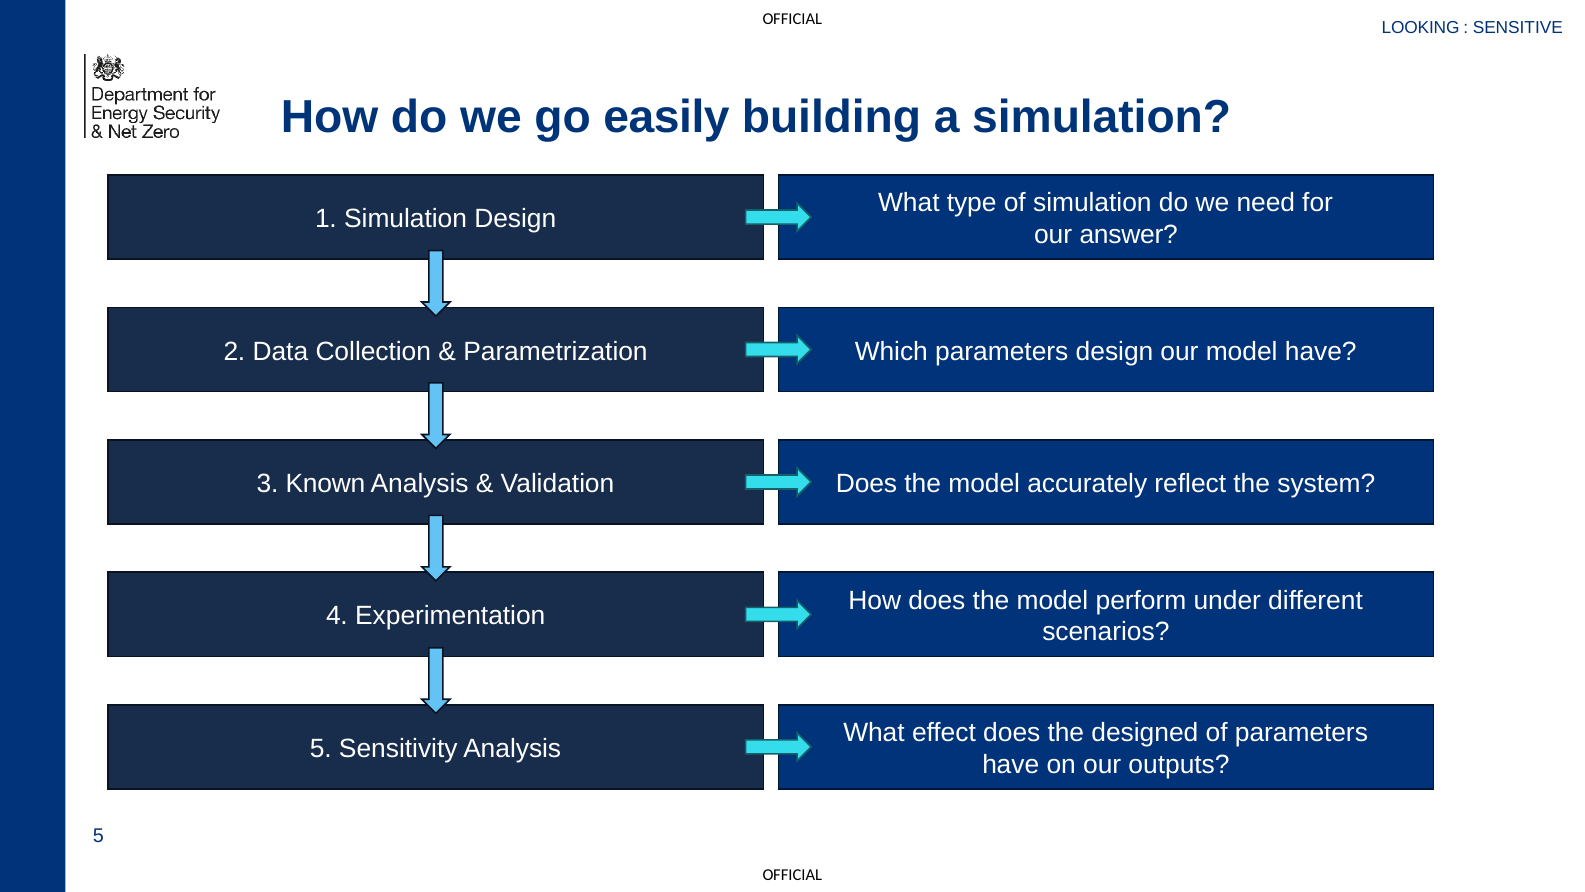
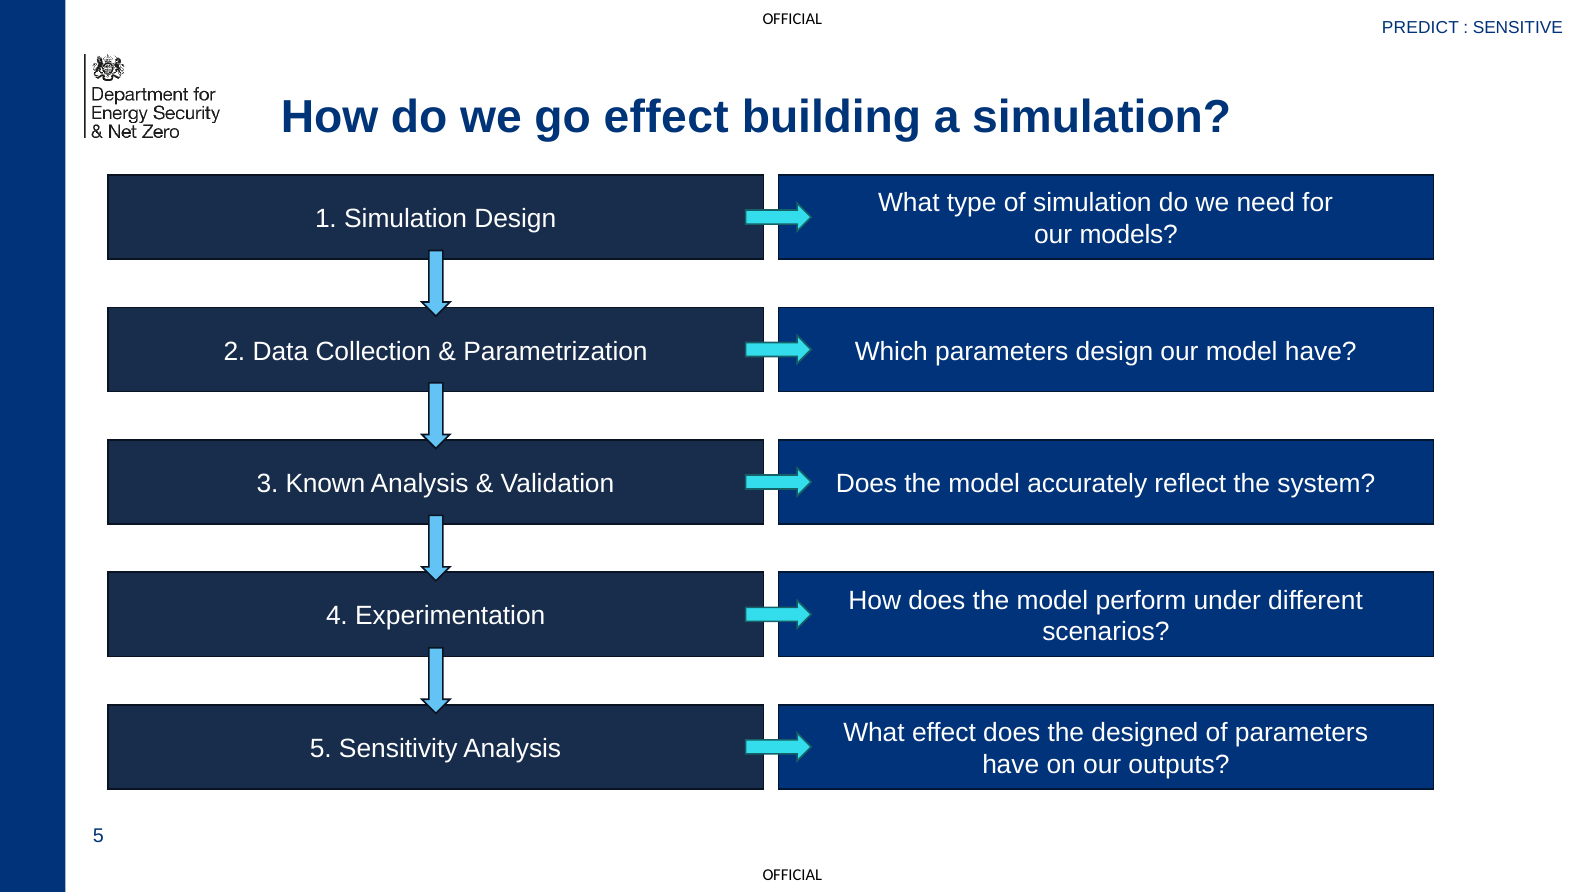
LOOKING: LOOKING -> PREDICT
go easily: easily -> effect
answer: answer -> models
